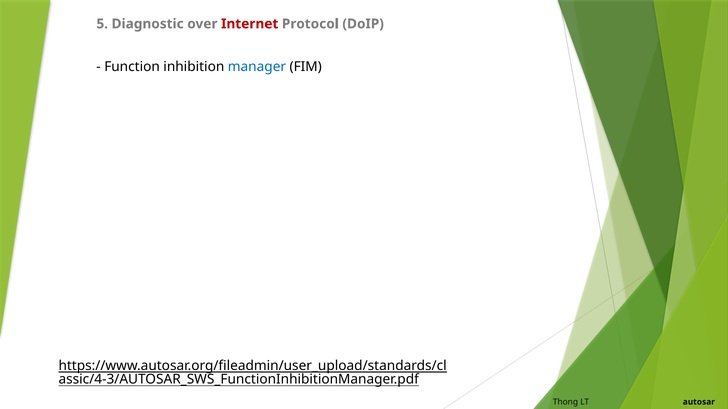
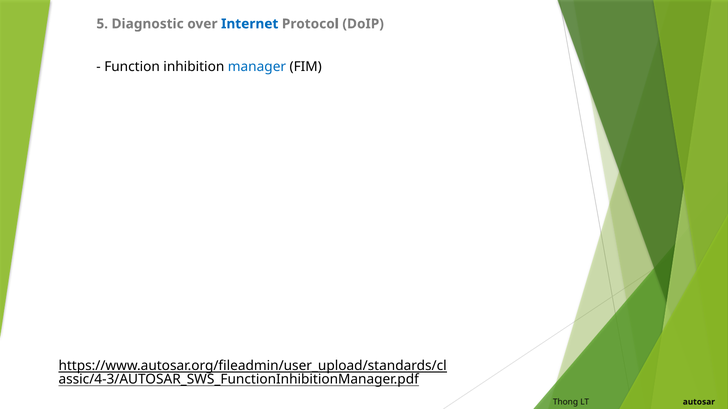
Internet colour: red -> blue
